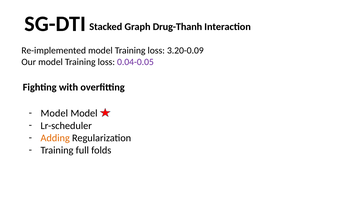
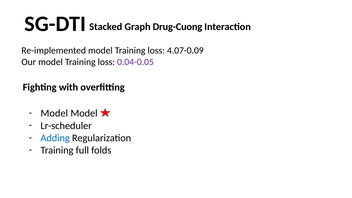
Drug-Thanh: Drug-Thanh -> Drug-Cuong
3.20-0.09: 3.20-0.09 -> 4.07-0.09
Adding colour: orange -> blue
